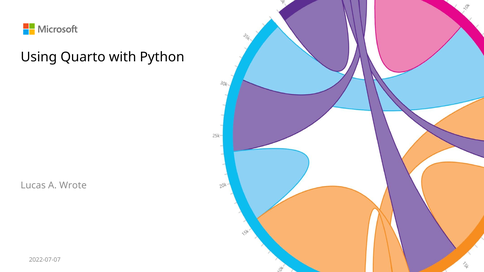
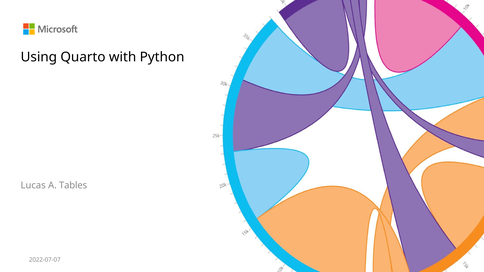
Wrote: Wrote -> Tables
